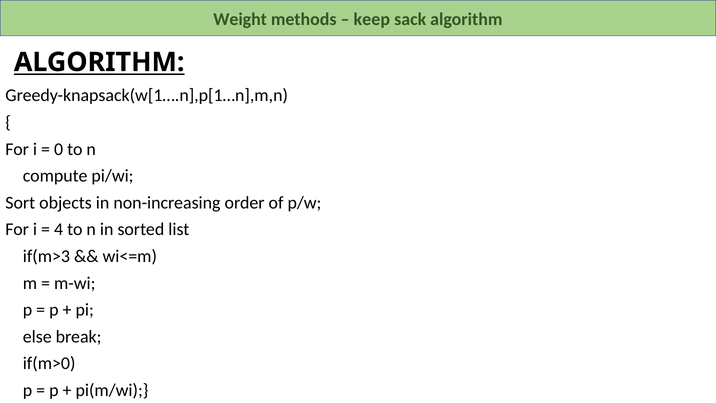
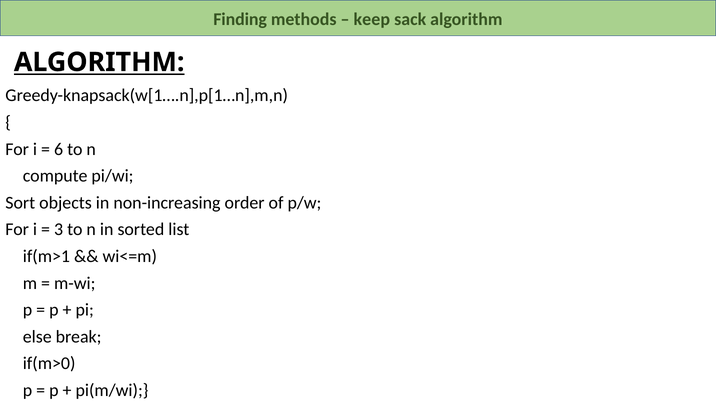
Weight: Weight -> Finding
0: 0 -> 6
4: 4 -> 3
if(m>3: if(m>3 -> if(m>1
